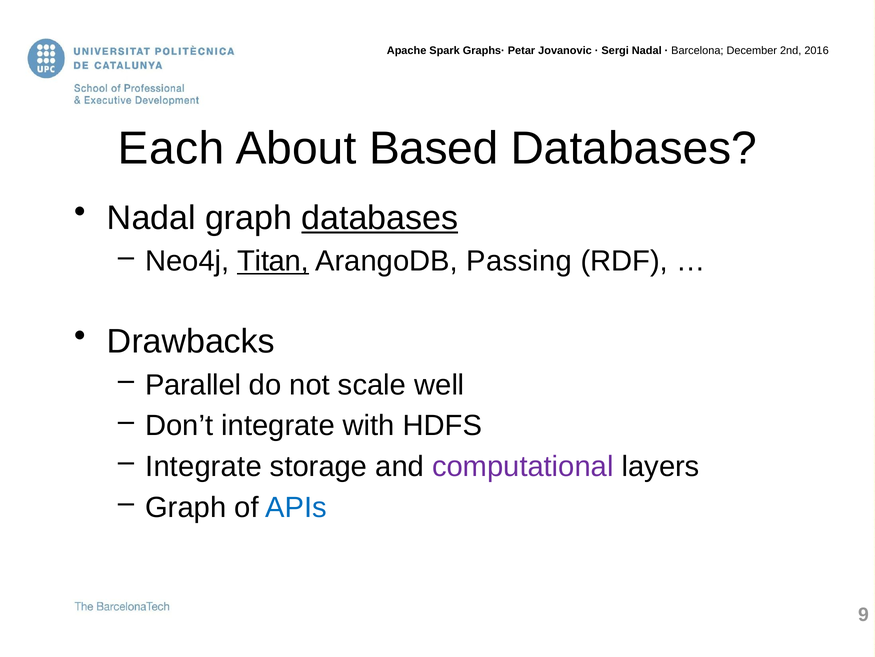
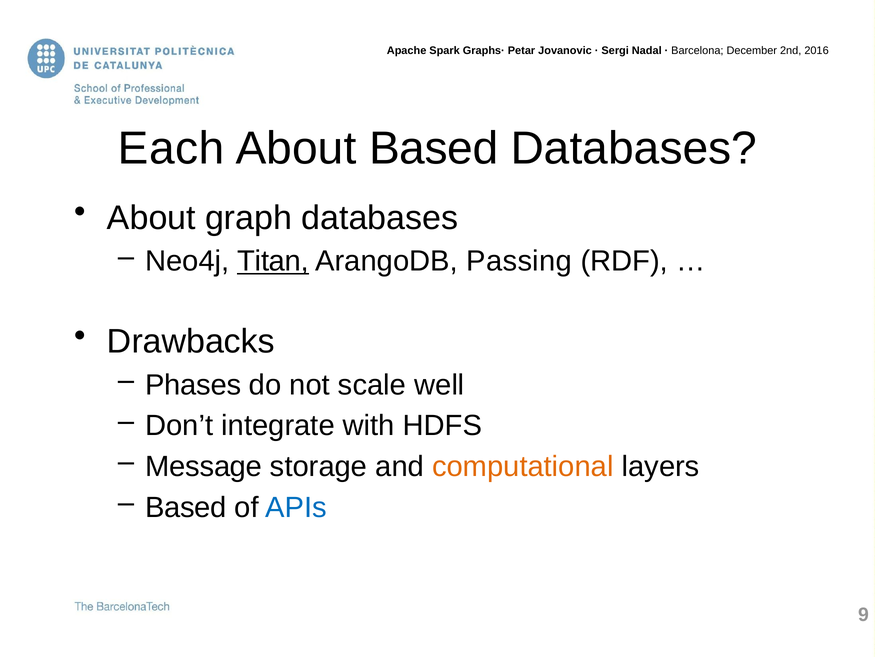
Nadal at (151, 218): Nadal -> About
databases at (380, 218) underline: present -> none
Parallel: Parallel -> Phases
Integrate at (204, 466): Integrate -> Message
computational colour: purple -> orange
Graph at (186, 507): Graph -> Based
